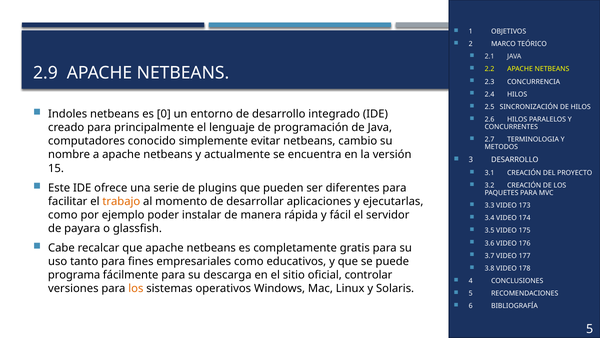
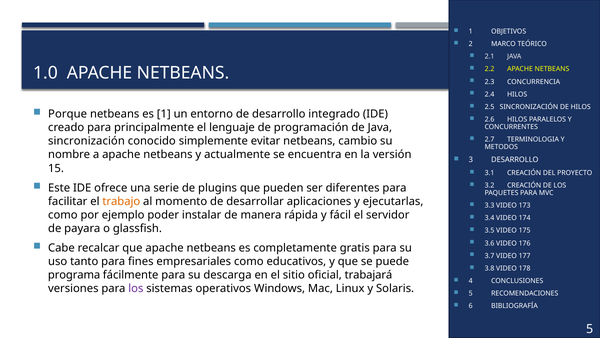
2.9: 2.9 -> 1.0
Indoles: Indoles -> Porque
es 0: 0 -> 1
computadores at (87, 141): computadores -> sincronización
controlar: controlar -> trabajará
los at (136, 288) colour: orange -> purple
